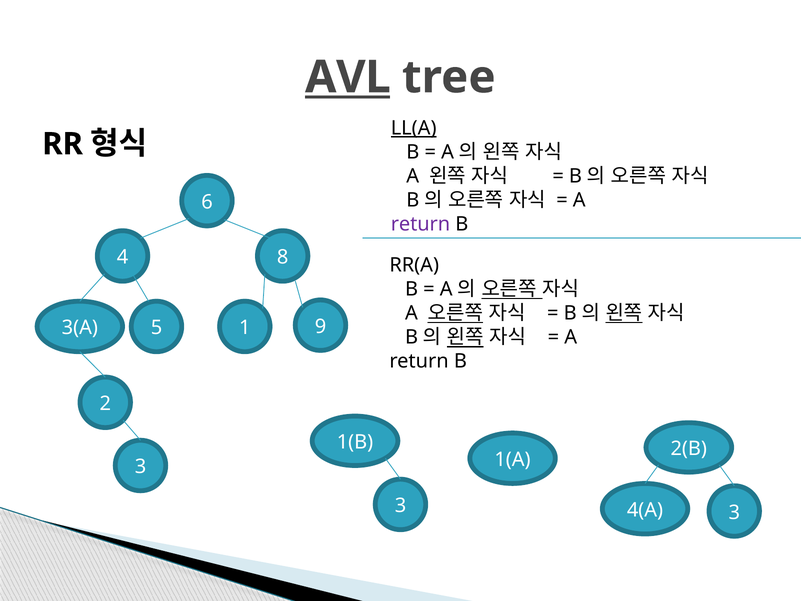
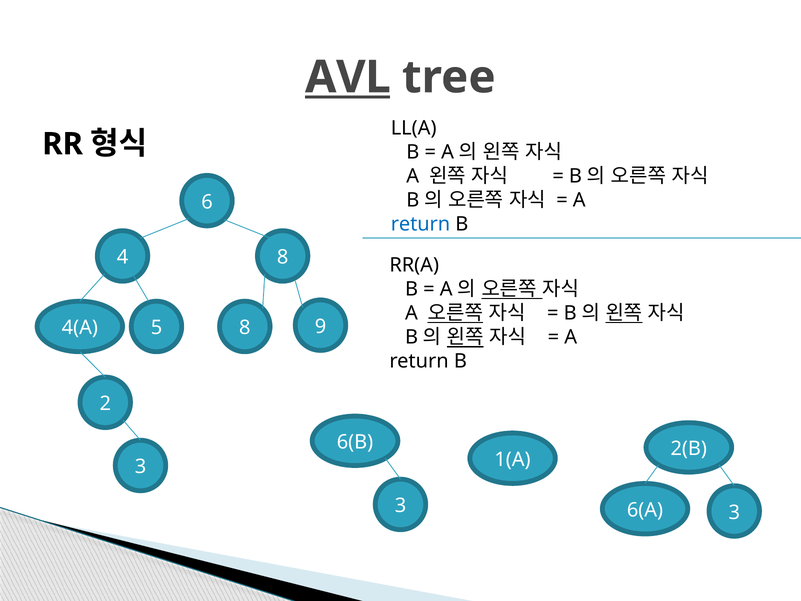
LL(A underline: present -> none
return at (420, 224) colour: purple -> blue
3(A: 3(A -> 4(A
5 1: 1 -> 8
1(B: 1(B -> 6(B
4(A: 4(A -> 6(A
